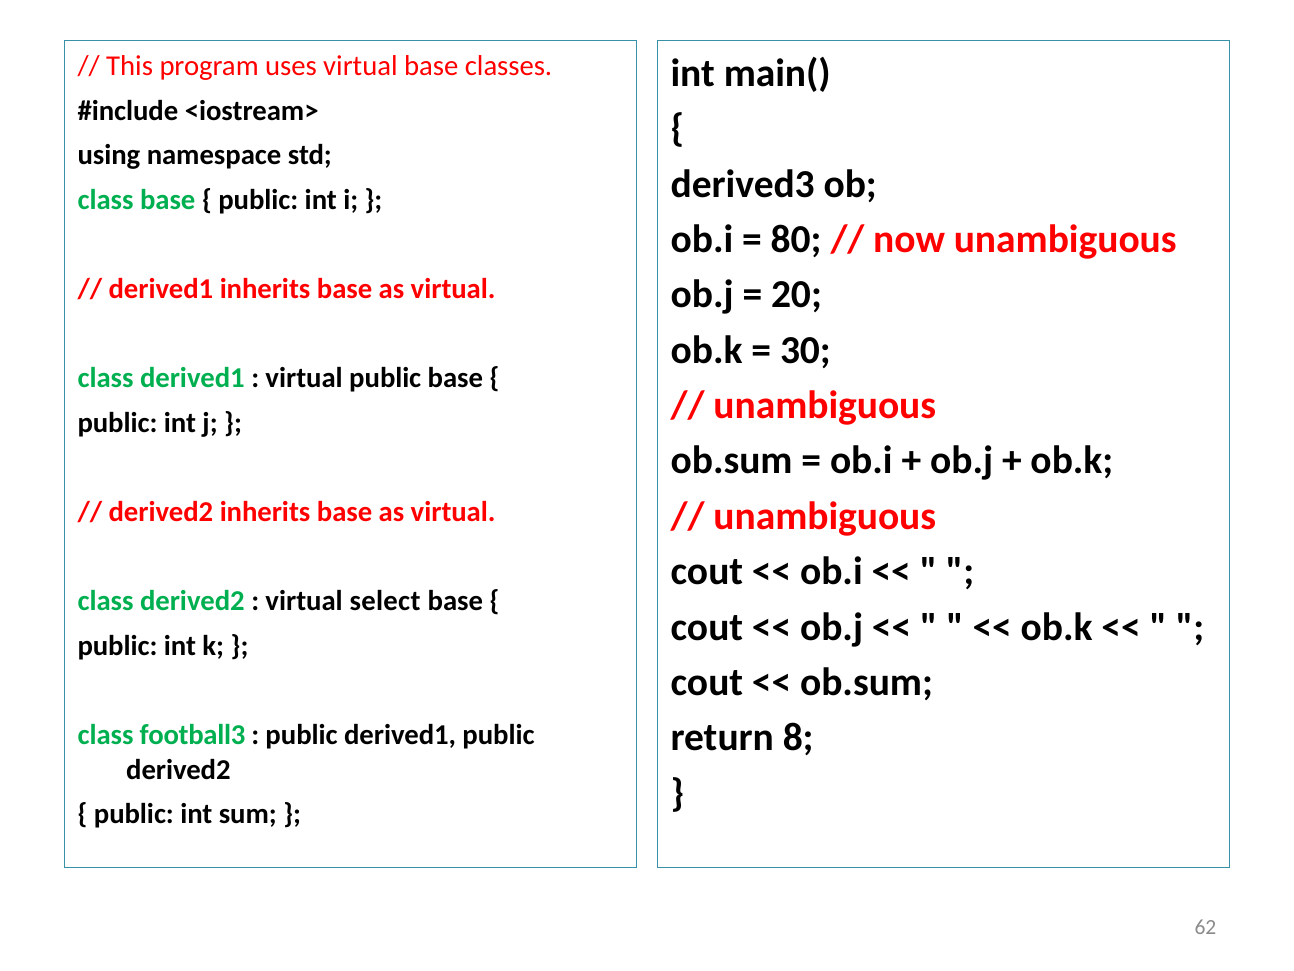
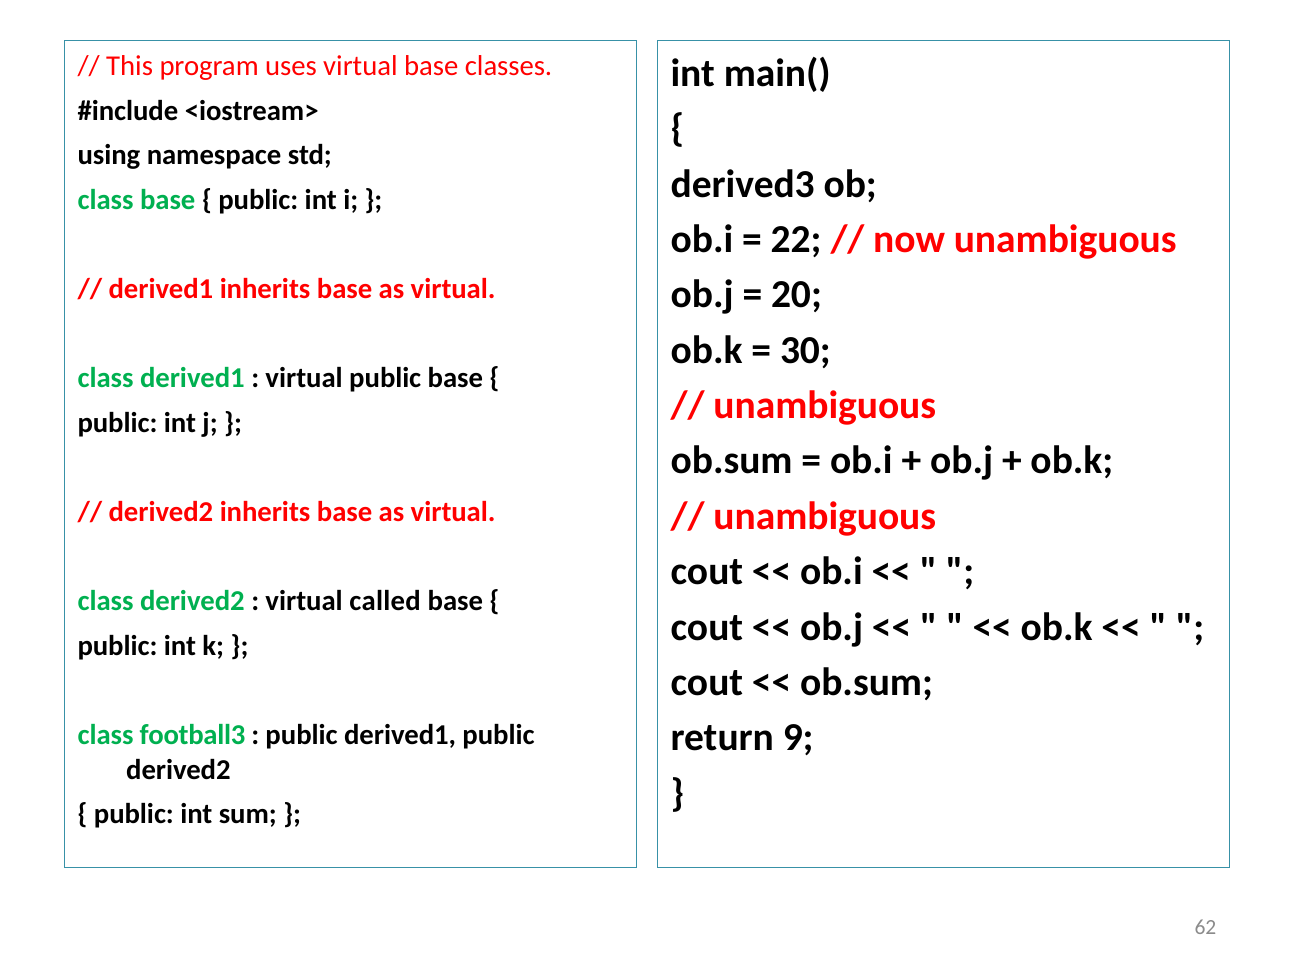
80: 80 -> 22
select: select -> called
8: 8 -> 9
